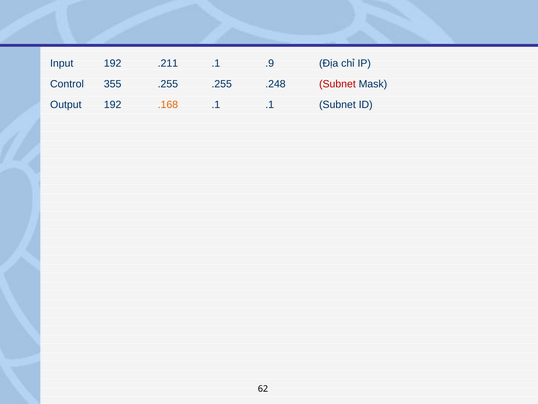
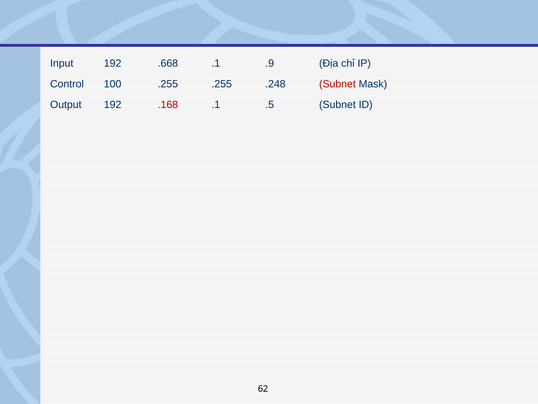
.211: .211 -> .668
355: 355 -> 100
.168 colour: orange -> red
.1 .1: .1 -> .5
